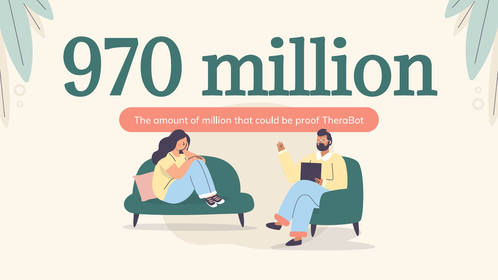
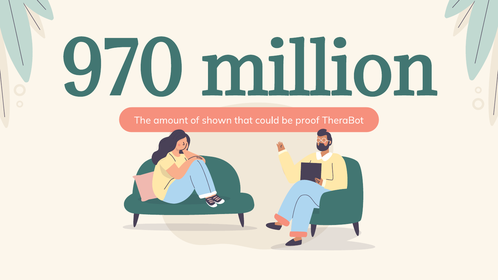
of million: million -> shown
